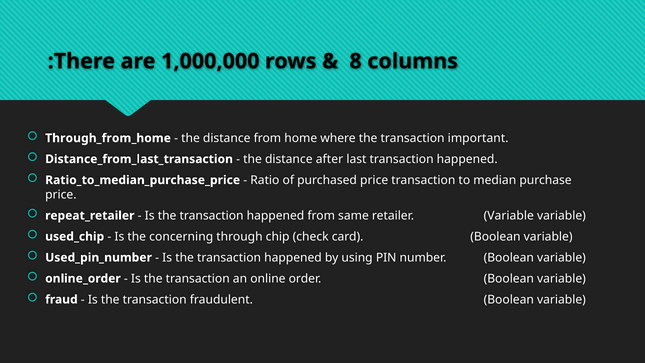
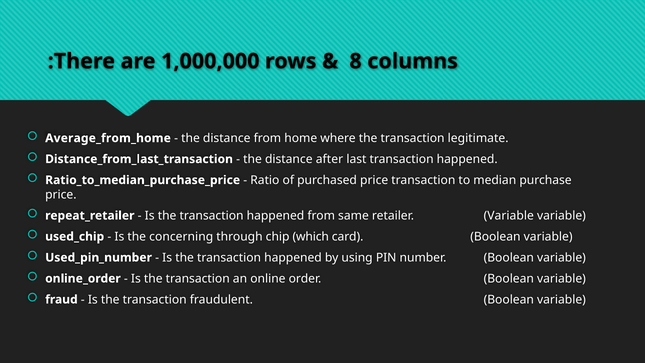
Through_from_home: Through_from_home -> Average_from_home
important: important -> legitimate
check: check -> which
